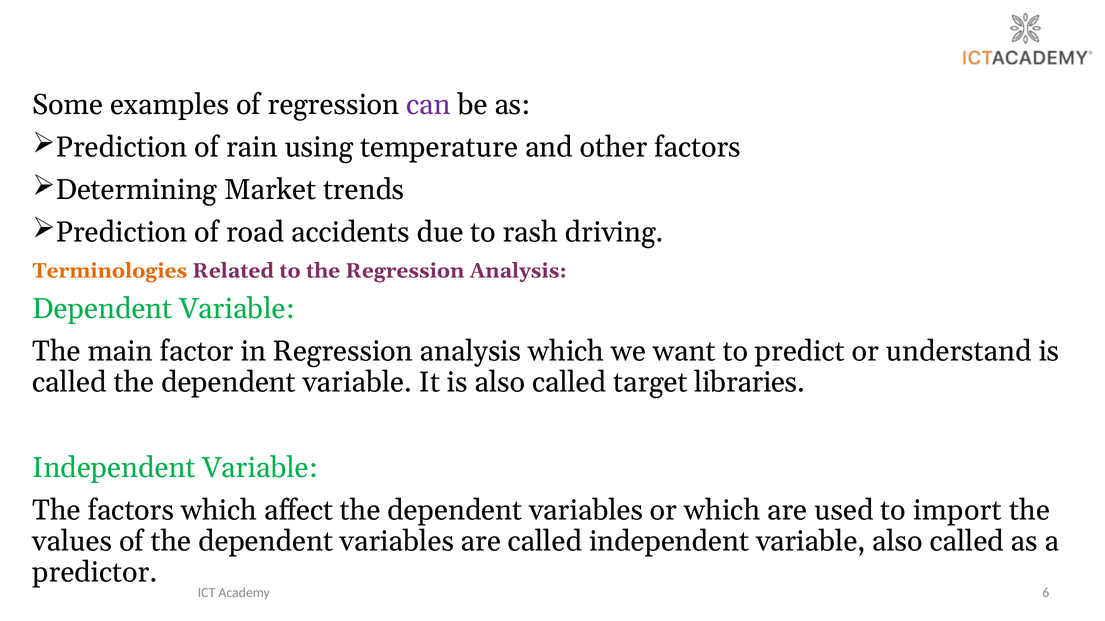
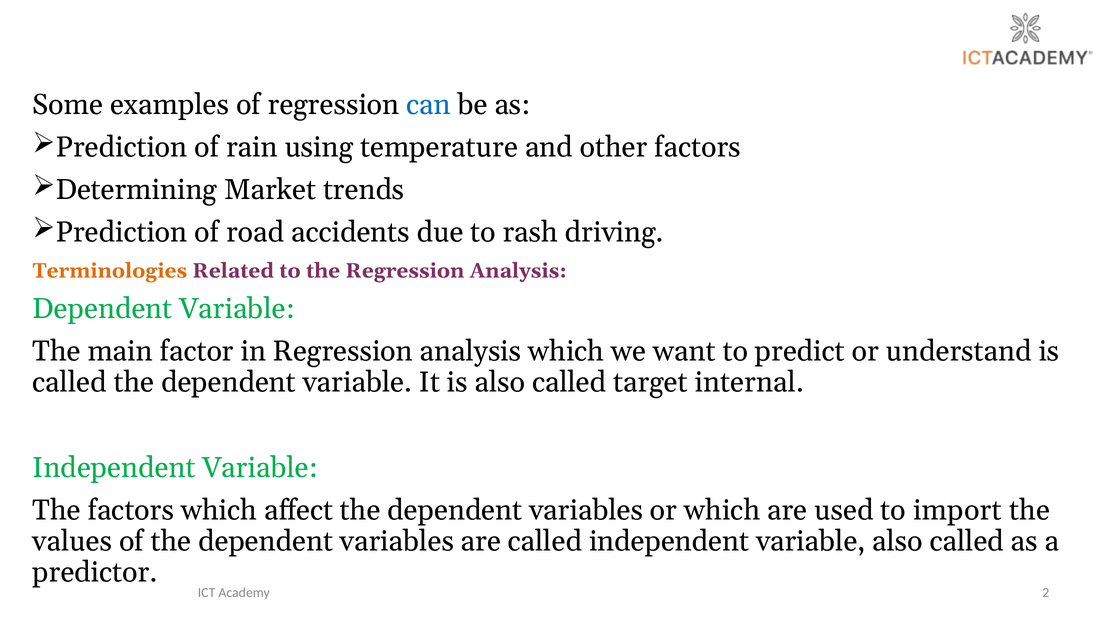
can colour: purple -> blue
libraries: libraries -> internal
6: 6 -> 2
